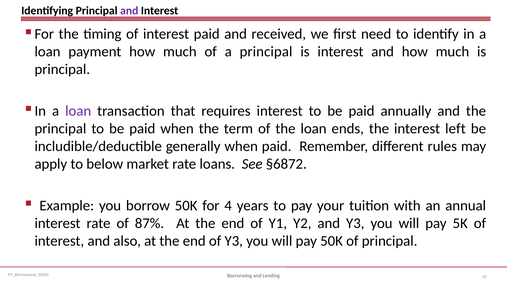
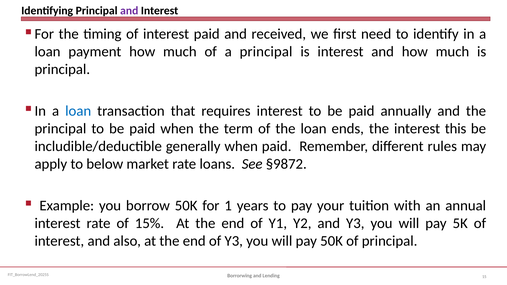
loan at (78, 111) colour: purple -> blue
left: left -> this
§6872: §6872 -> §9872
4: 4 -> 1
87%: 87% -> 15%
